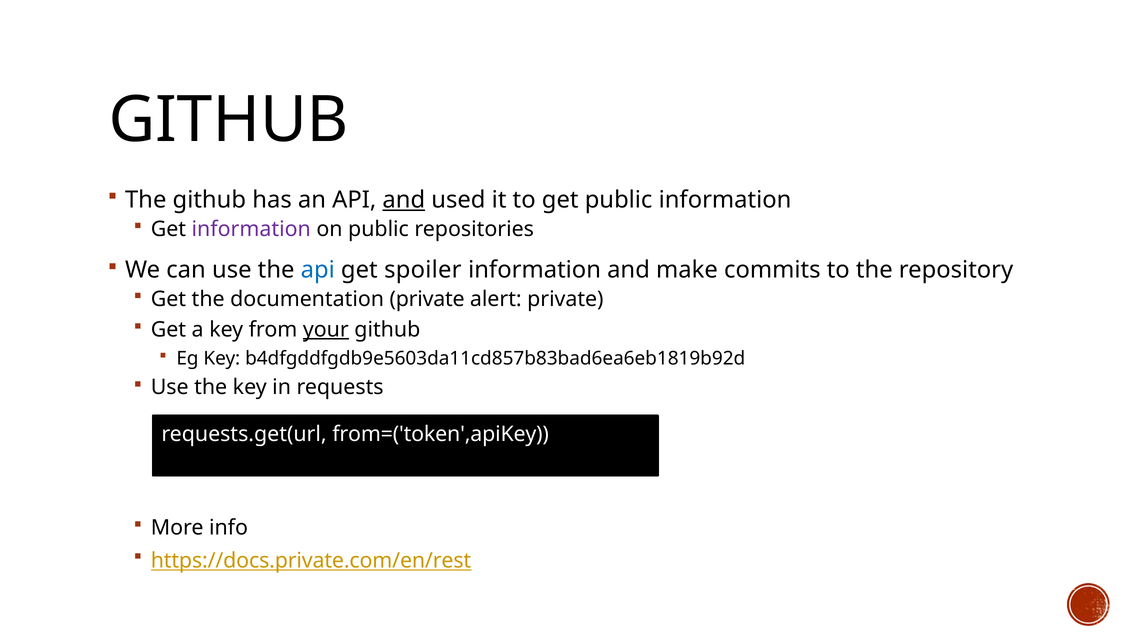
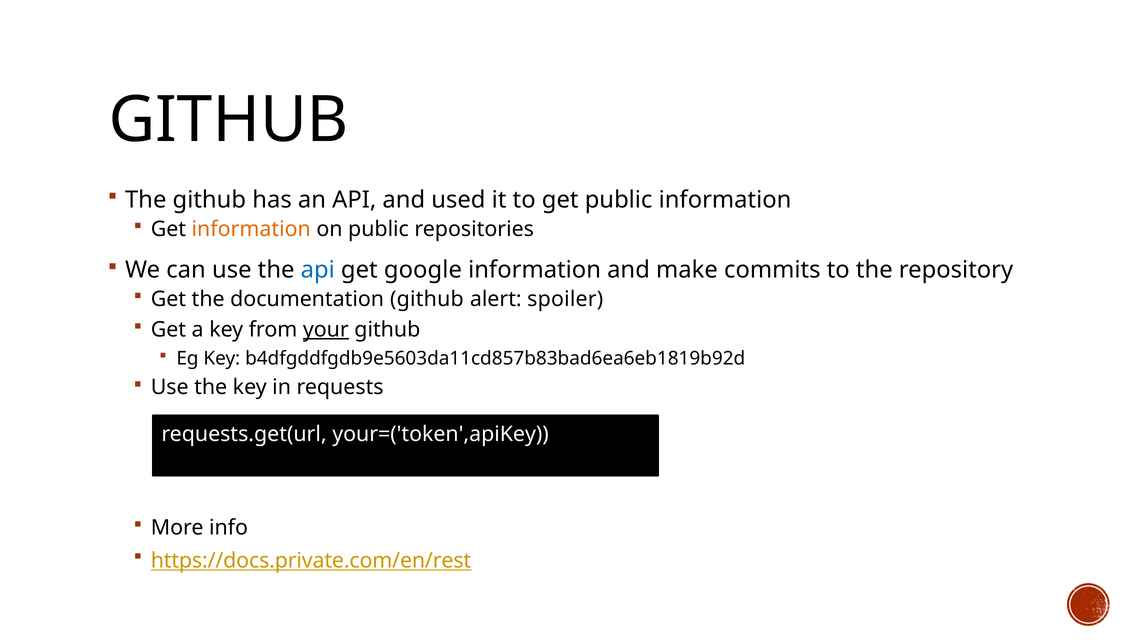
and at (404, 200) underline: present -> none
information at (251, 229) colour: purple -> orange
spoiler: spoiler -> google
documentation private: private -> github
alert private: private -> spoiler
from=('token',apiKey: from=('token',apiKey -> your=('token',apiKey
